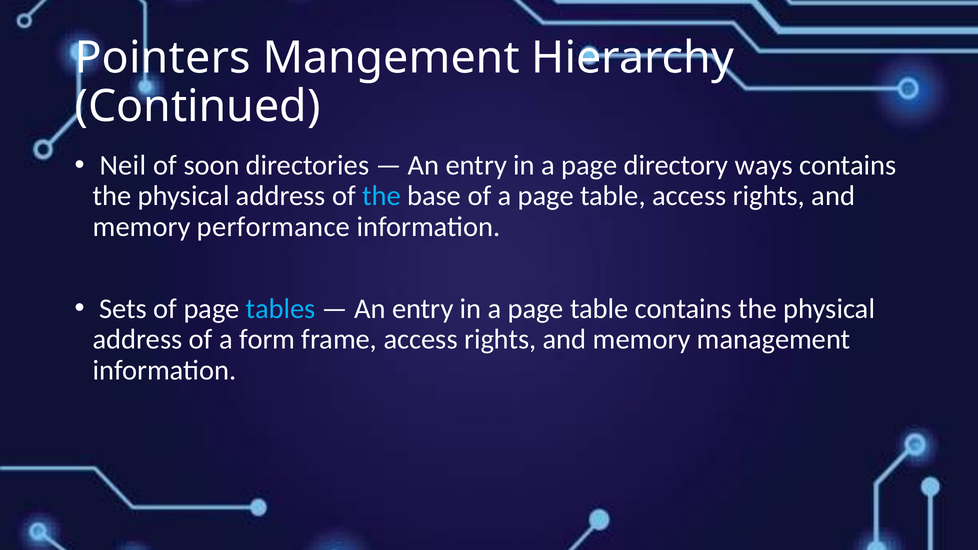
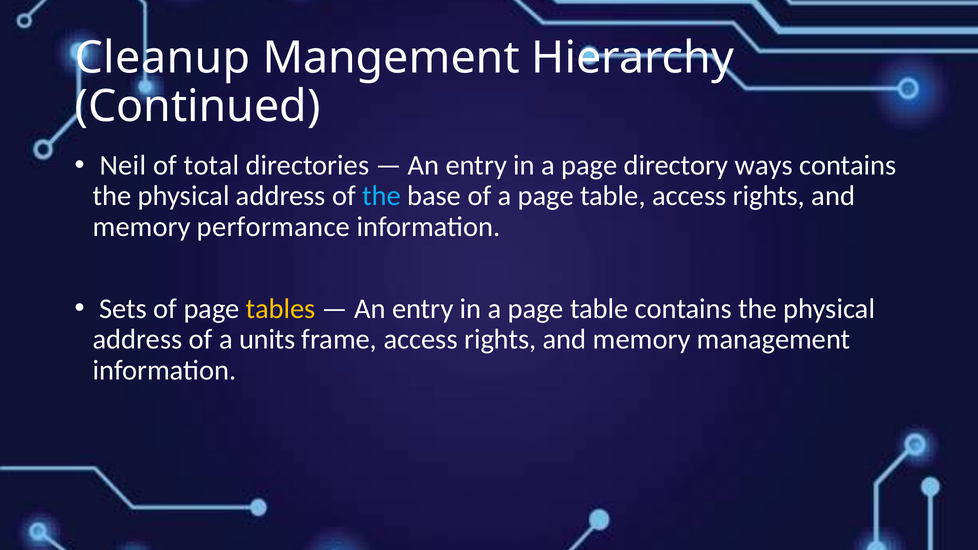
Pointers: Pointers -> Cleanup
soon: soon -> total
tables colour: light blue -> yellow
form: form -> units
